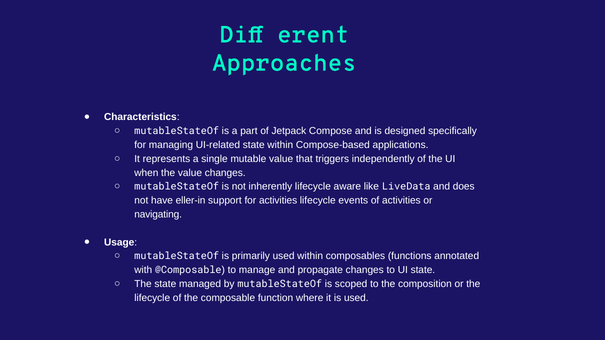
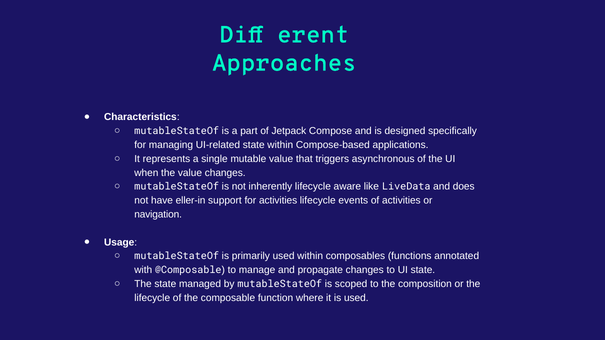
independently: independently -> asynchronous
navigating: navigating -> navigation
